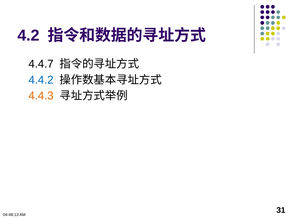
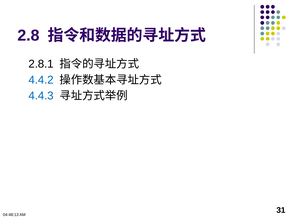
4.2: 4.2 -> 2.8
4.4.7: 4.4.7 -> 2.8.1
4.4.3 colour: orange -> blue
